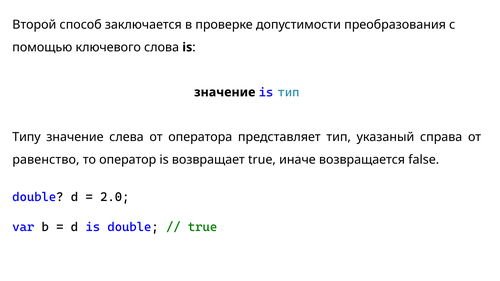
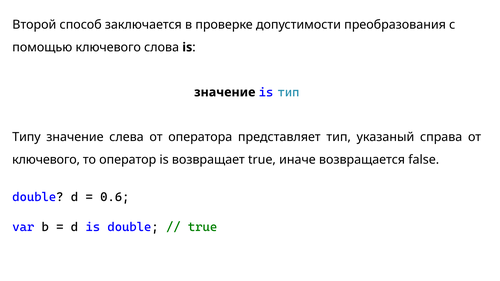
равенство at (46, 160): равенство -> ключевого
2.0: 2.0 -> 0.6
